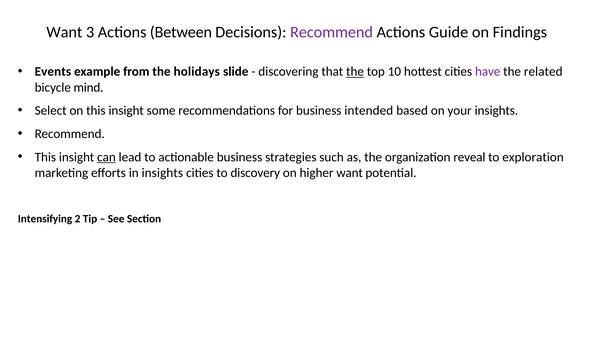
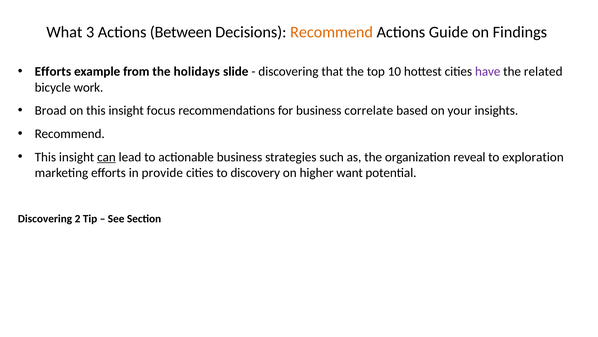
Want at (64, 32): Want -> What
Recommend at (332, 32) colour: purple -> orange
Events at (53, 72): Events -> Efforts
the at (355, 72) underline: present -> none
mind: mind -> work
Select: Select -> Broad
some: some -> focus
intended: intended -> correlate
in insights: insights -> provide
Intensifying at (45, 218): Intensifying -> Discovering
